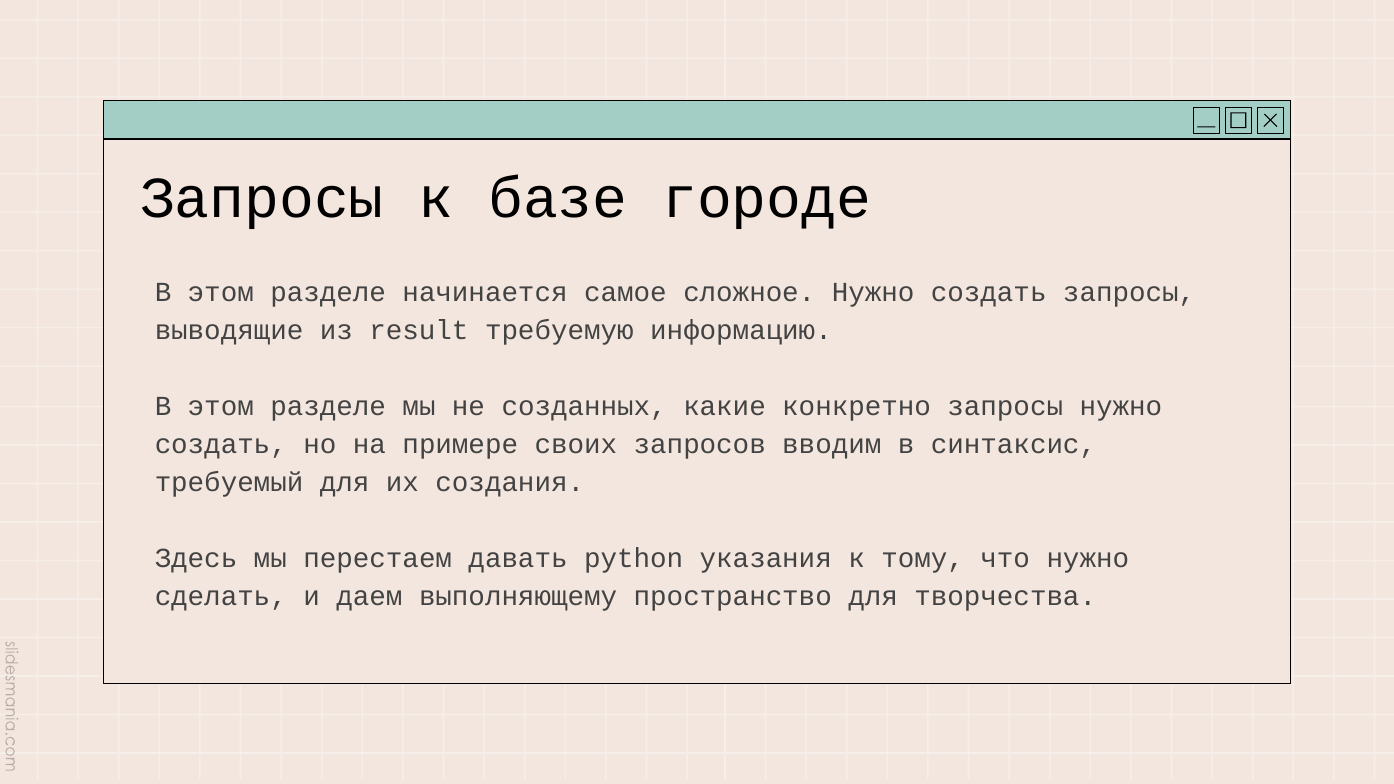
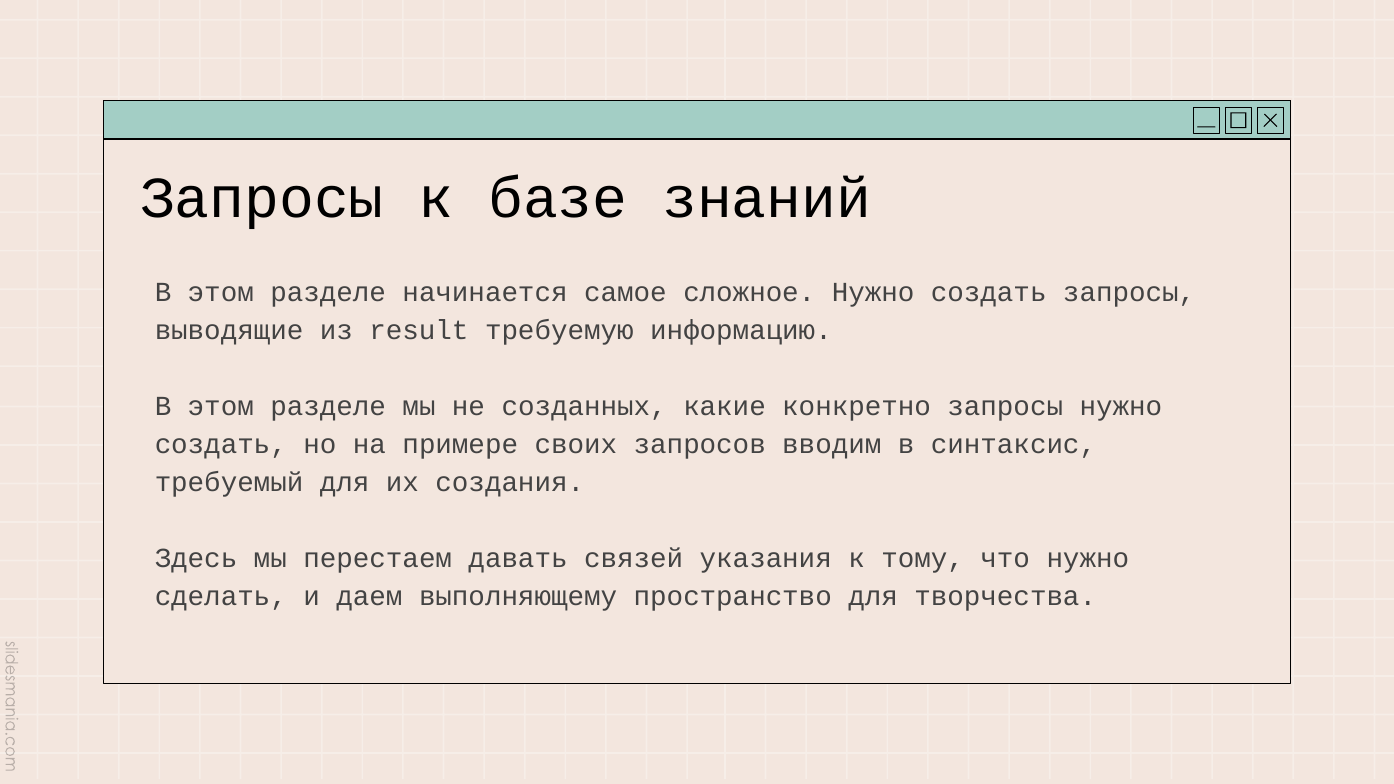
городе: городе -> знаний
python: python -> связей
